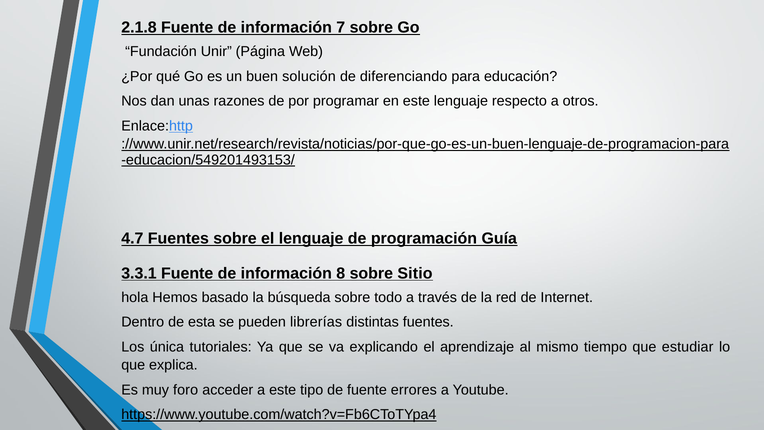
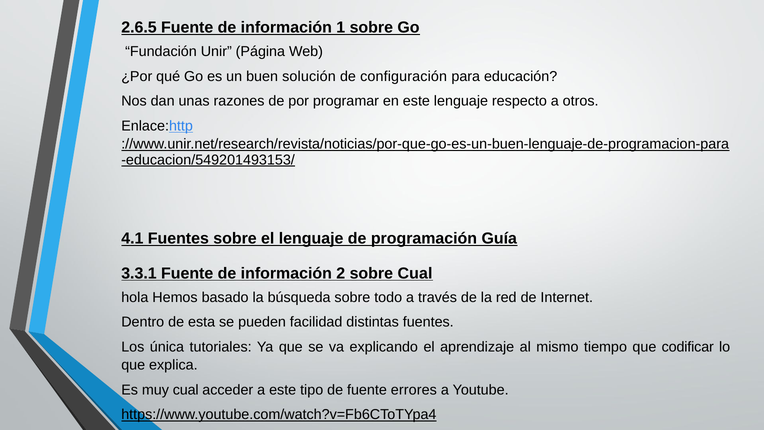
2.1.8: 2.1.8 -> 2.6.5
7: 7 -> 1
diferenciando: diferenciando -> configuración
4.7: 4.7 -> 4.1
8: 8 -> 2
sobre Sitio: Sitio -> Cual
librerías: librerías -> facilidad
estudiar: estudiar -> codificar
muy foro: foro -> cual
